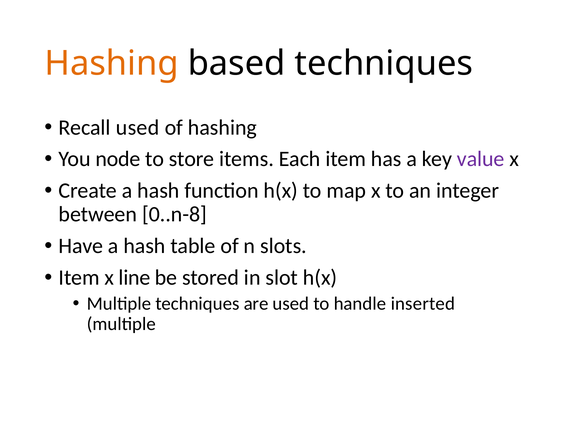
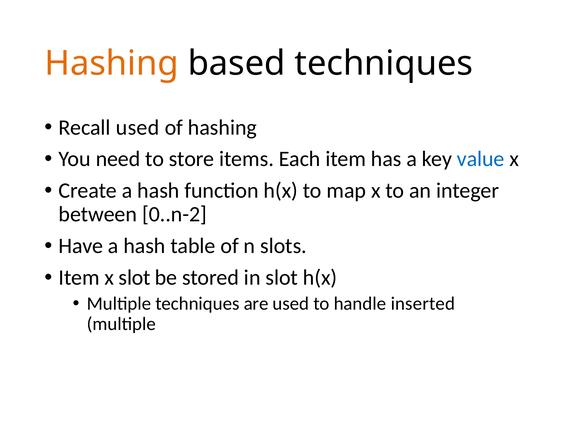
node: node -> need
value colour: purple -> blue
0..n-8: 0..n-8 -> 0..n-2
x line: line -> slot
